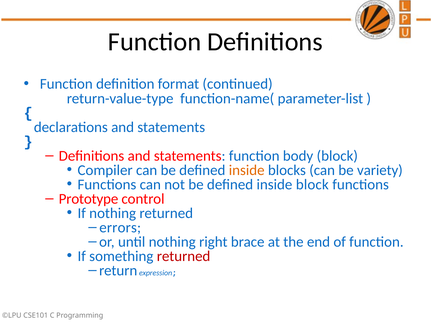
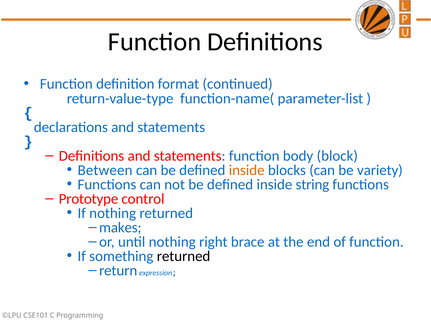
Compiler: Compiler -> Between
inside block: block -> string
errors: errors -> makes
returned at (184, 256) colour: red -> black
